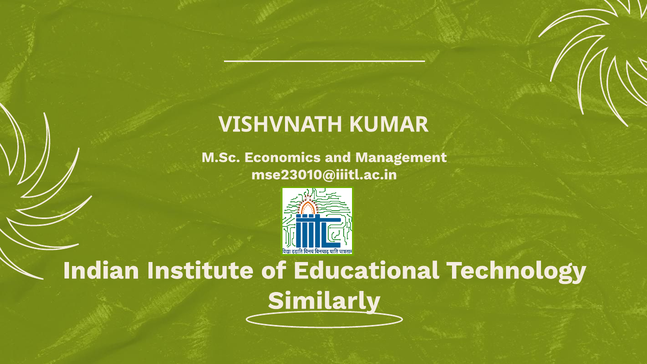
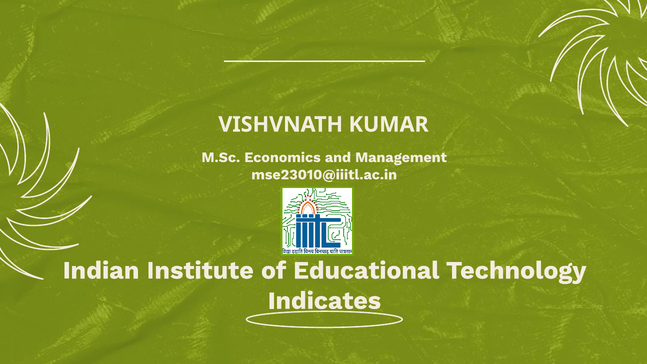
Similarly: Similarly -> Indicates
